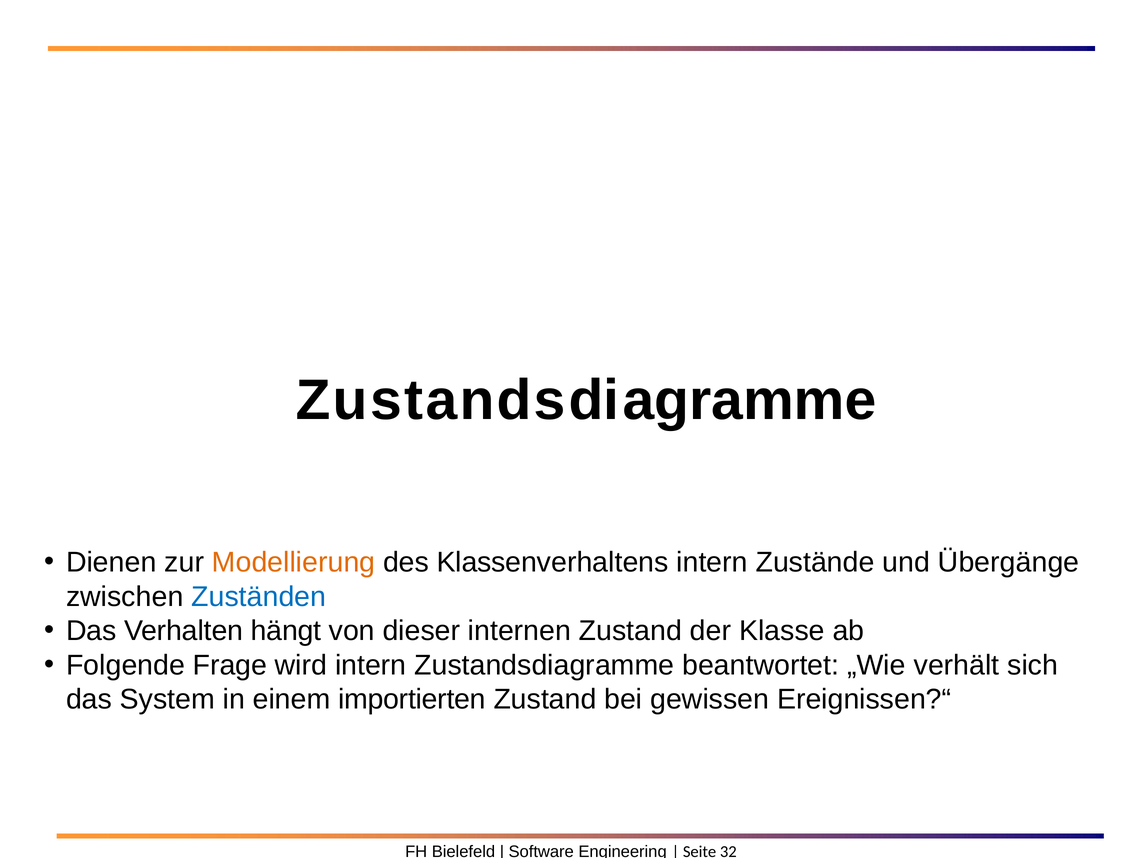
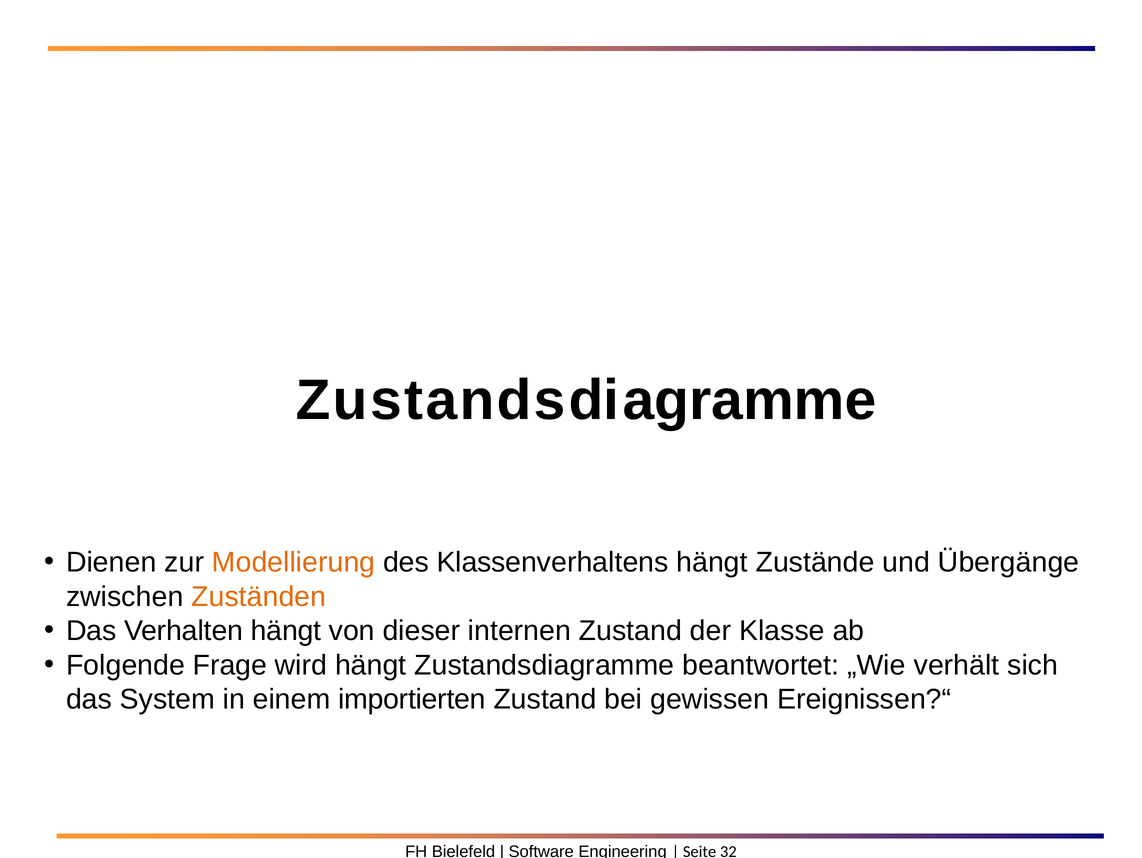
Klassenverhaltens intern: intern -> hängt
Zuständen colour: blue -> orange
wird intern: intern -> hängt
